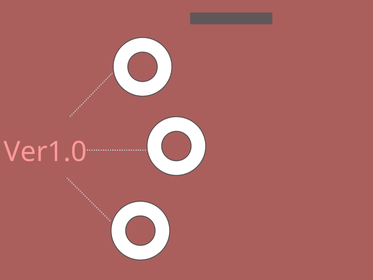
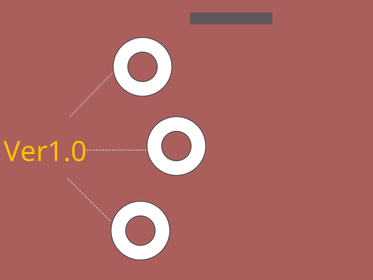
Ver1.0 colour: pink -> yellow
